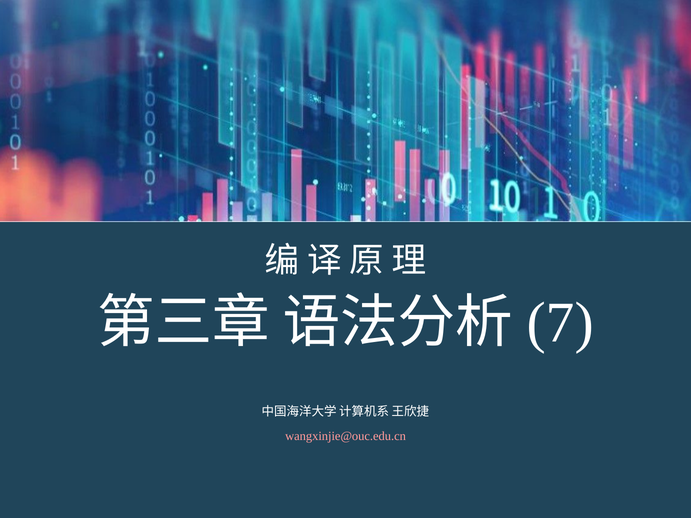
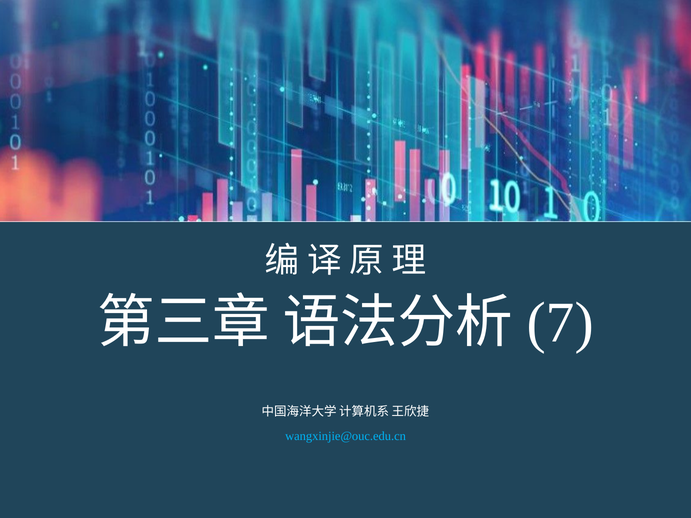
wangxinjie@ouc.edu.cn colour: pink -> light blue
